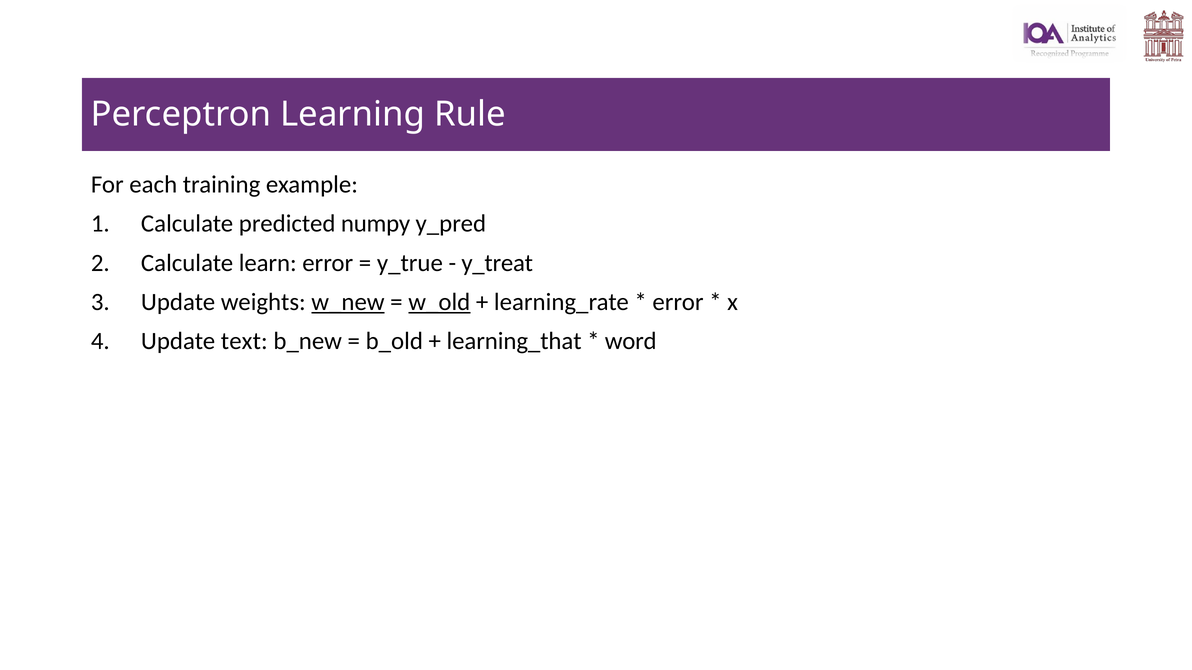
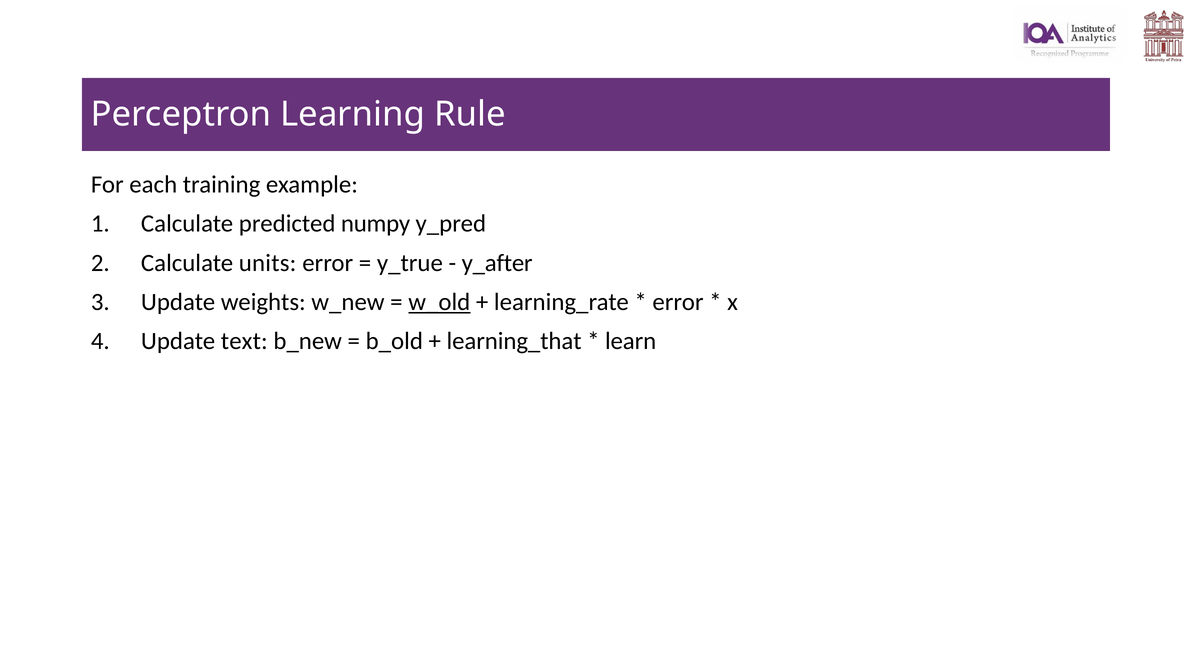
learn: learn -> units
y_treat: y_treat -> y_after
w_new underline: present -> none
word: word -> learn
